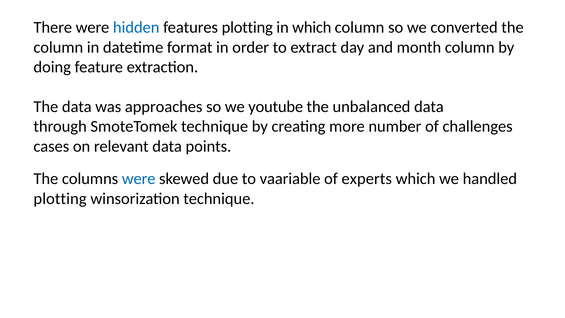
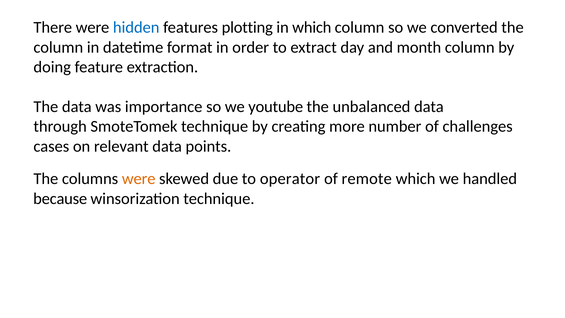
approaches: approaches -> importance
were at (139, 179) colour: blue -> orange
vaariable: vaariable -> operator
experts: experts -> remote
plotting at (60, 198): plotting -> because
